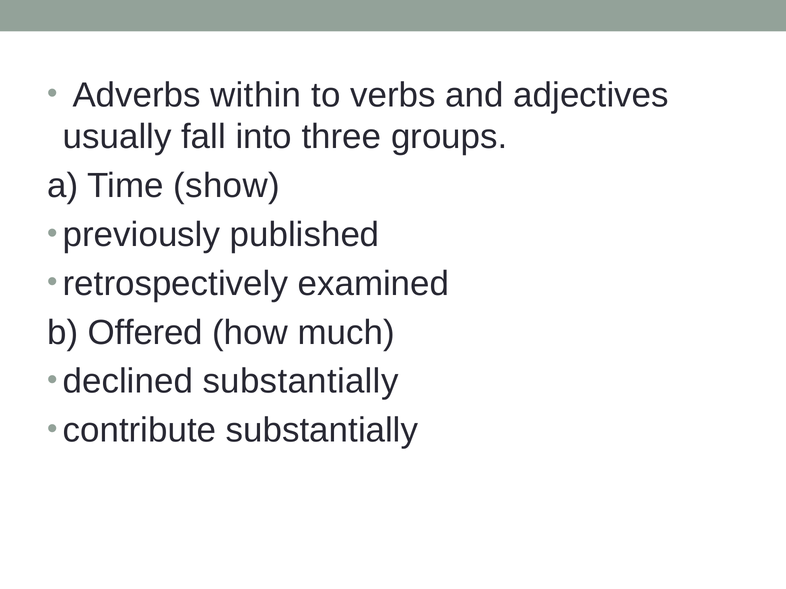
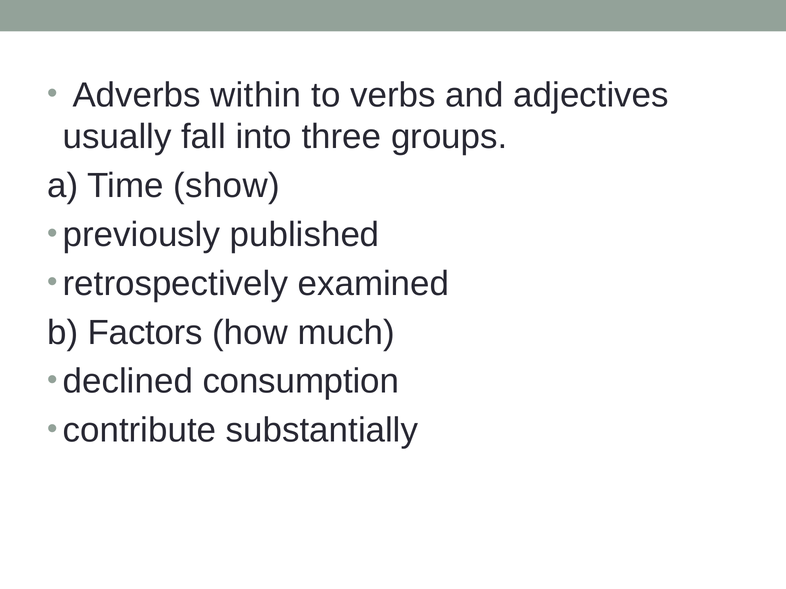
Offered: Offered -> Factors
declined substantially: substantially -> consumption
